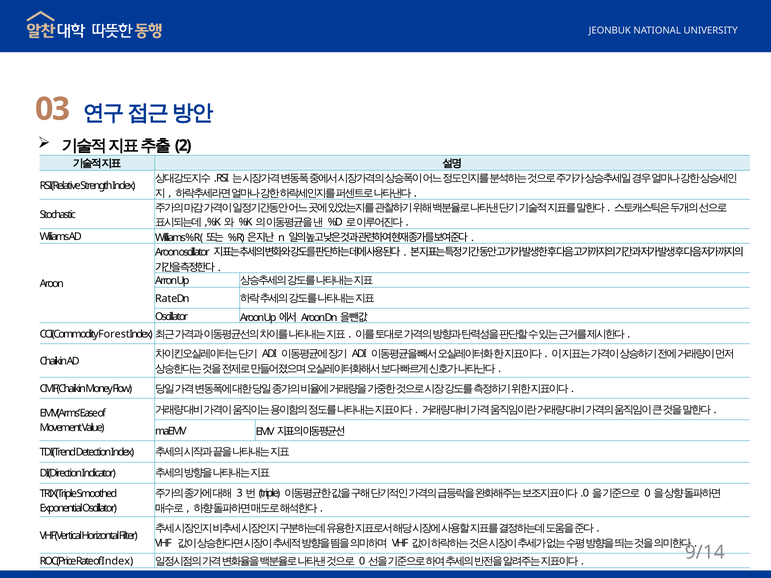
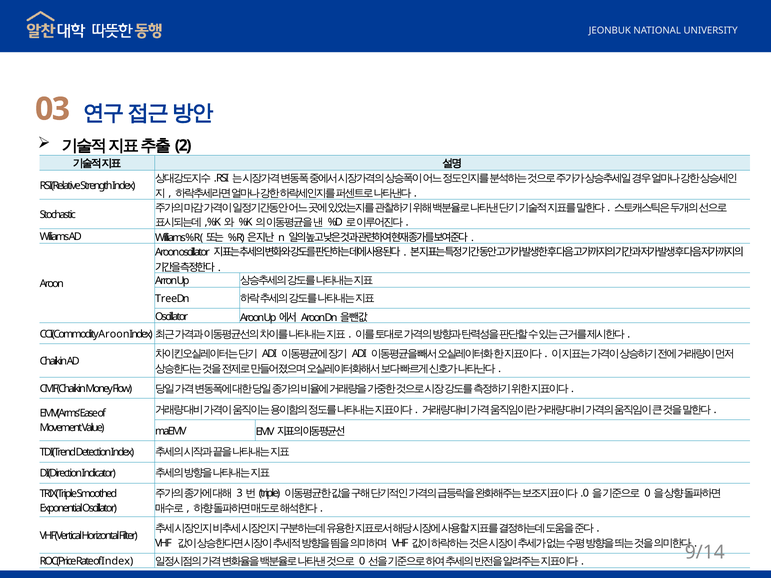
Rate at (166, 299): Rate -> Tree
CCI(Commodity Forest: Forest -> Aroon
